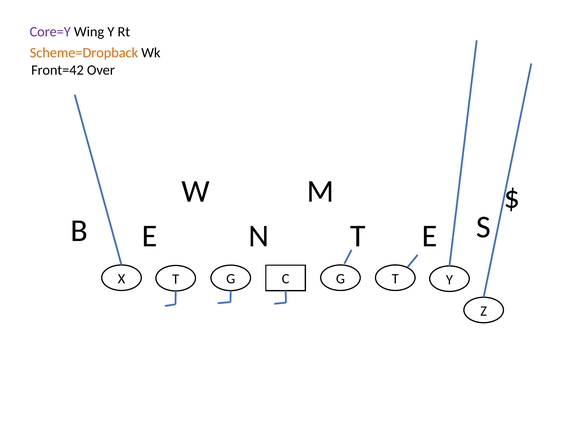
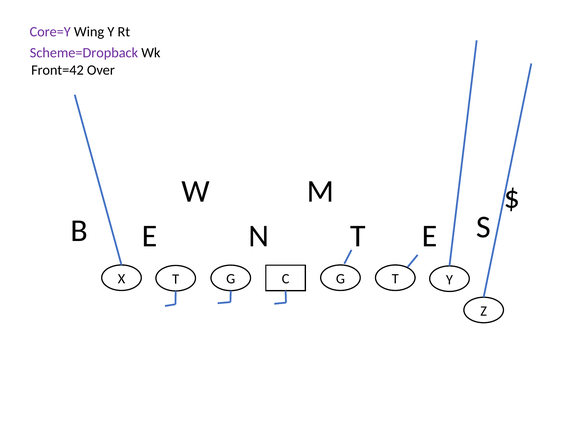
Scheme=Dropback colour: orange -> purple
